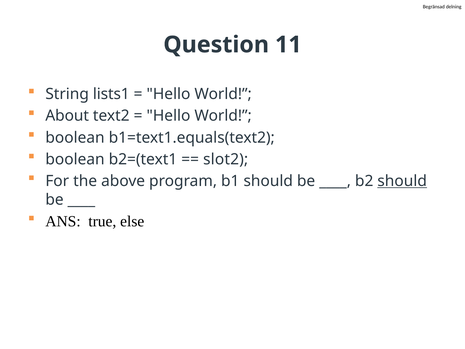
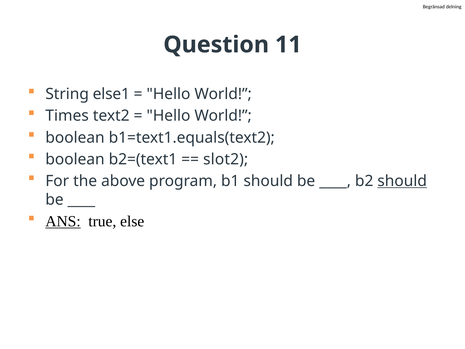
lists1: lists1 -> else1
About: About -> Times
ANS underline: none -> present
